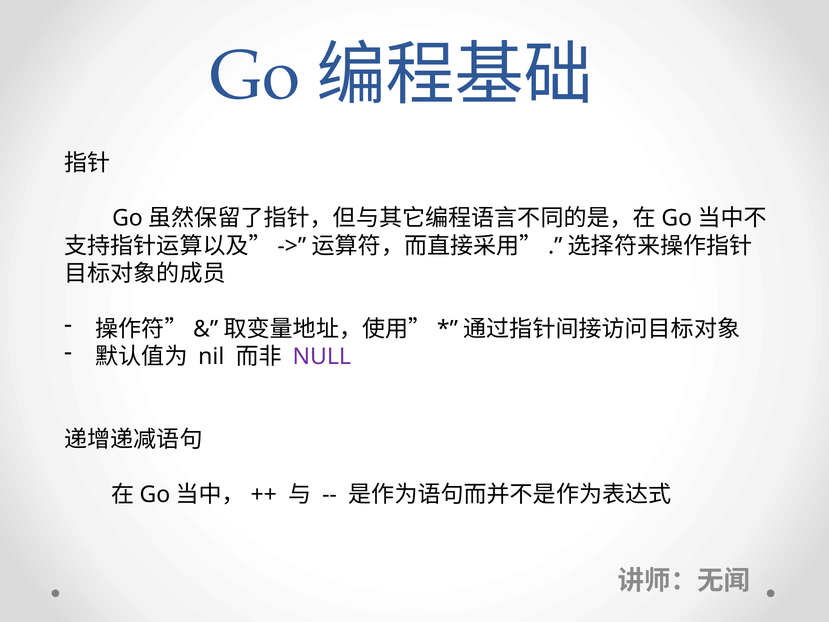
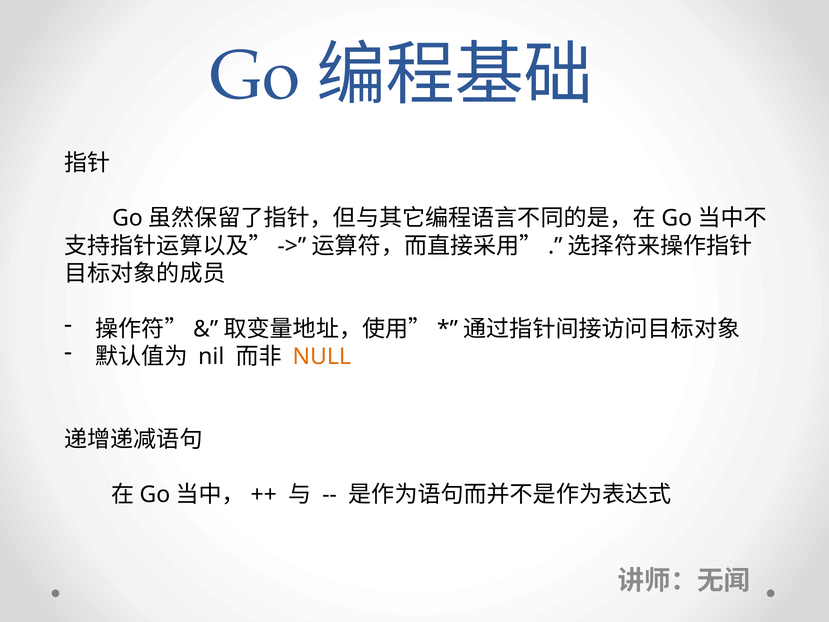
NULL colour: purple -> orange
